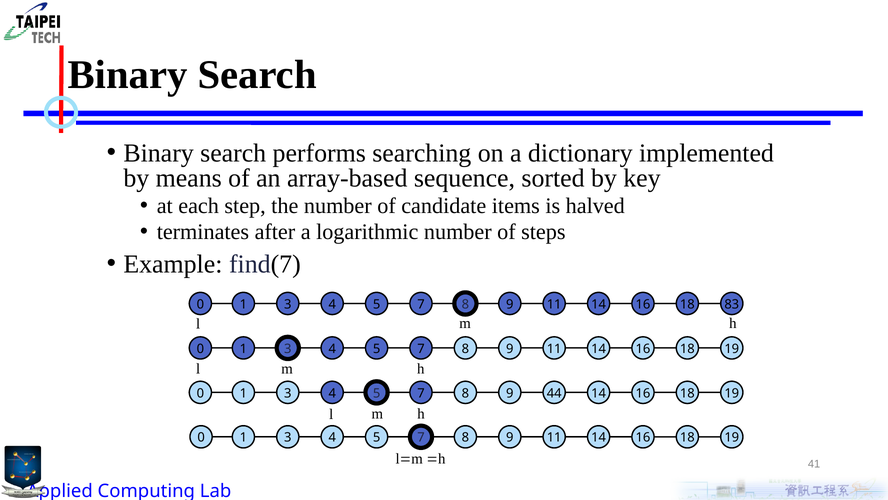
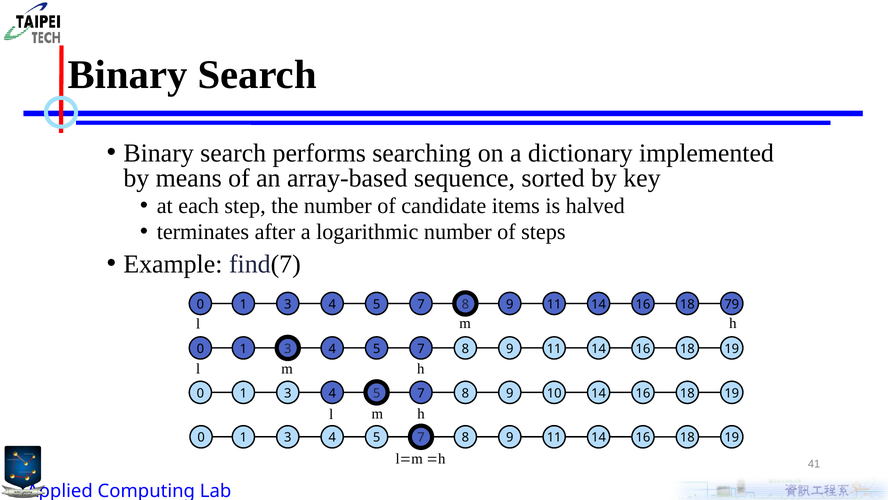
83: 83 -> 79
44: 44 -> 10
